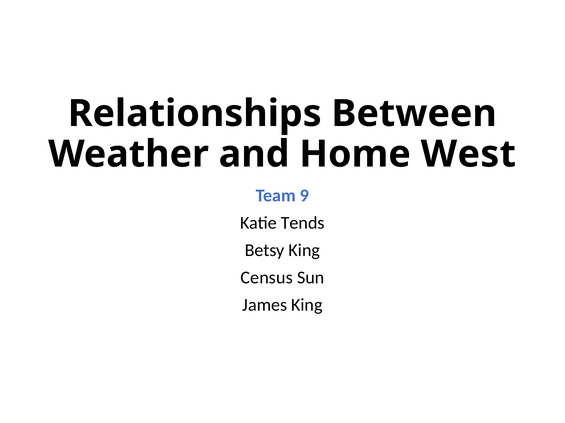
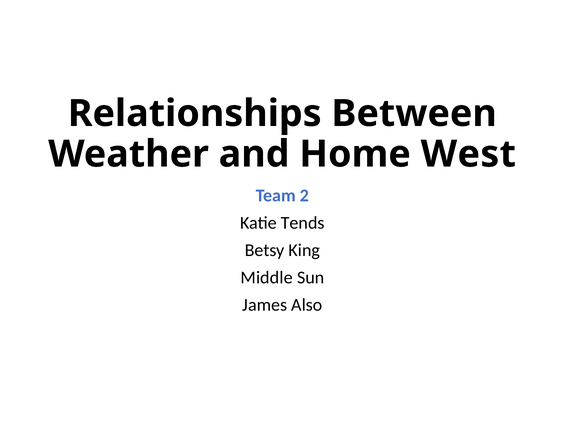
9: 9 -> 2
Census: Census -> Middle
James King: King -> Also
